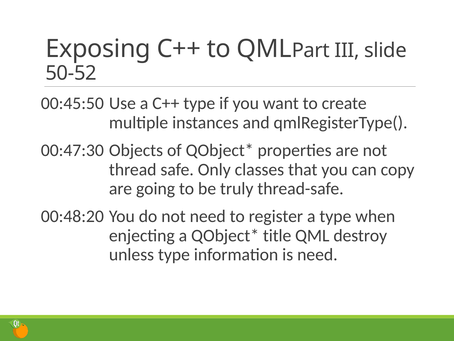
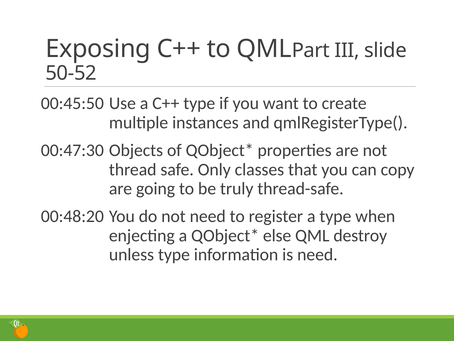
title: title -> else
